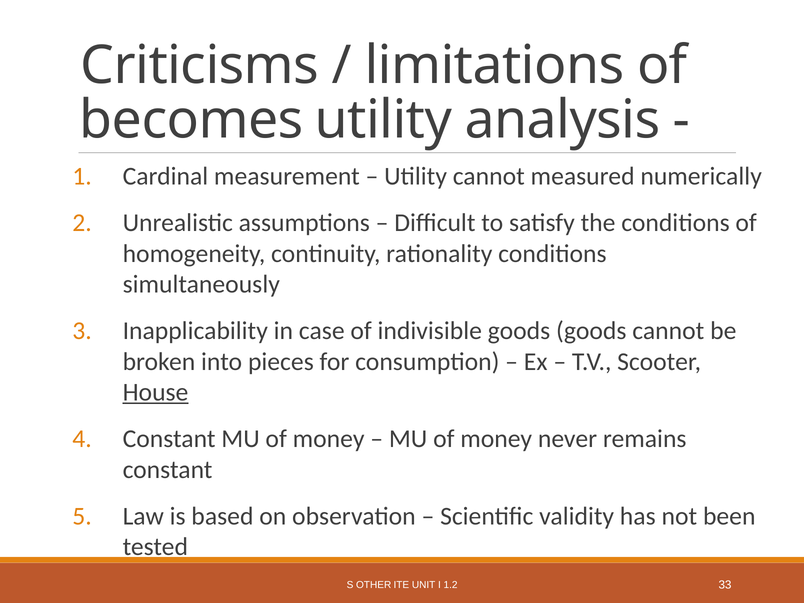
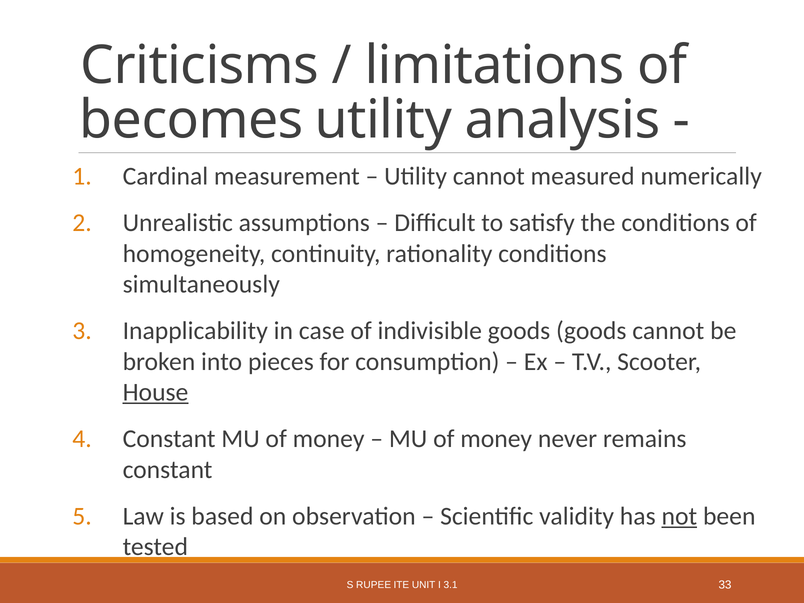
not underline: none -> present
OTHER: OTHER -> RUPEE
1.2: 1.2 -> 3.1
